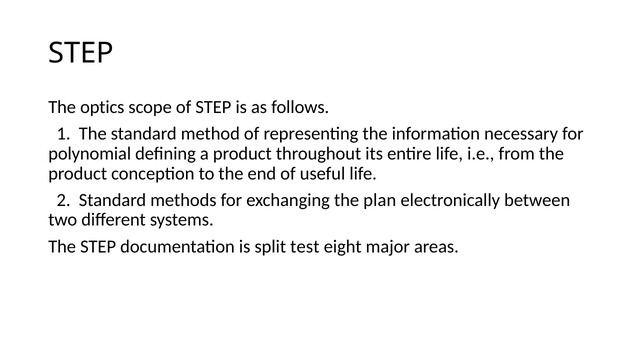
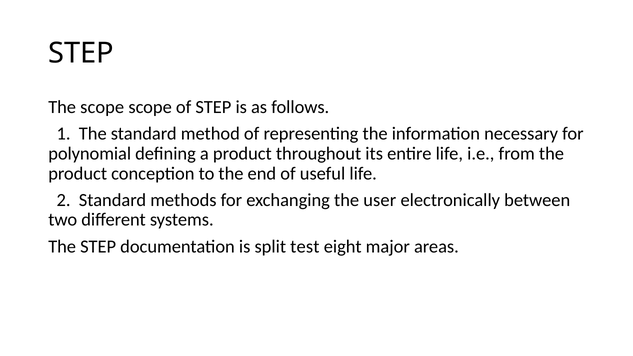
The optics: optics -> scope
plan: plan -> user
